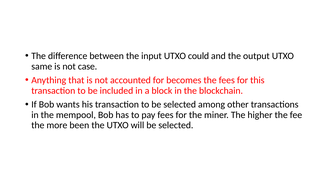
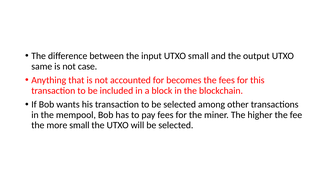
UTXO could: could -> small
more been: been -> small
